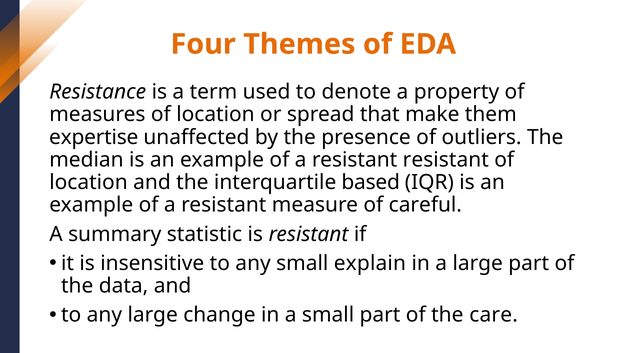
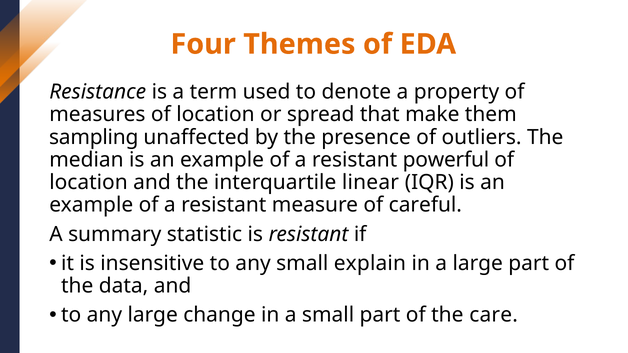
expertise: expertise -> sampling
resistant resistant: resistant -> powerful
based: based -> linear
